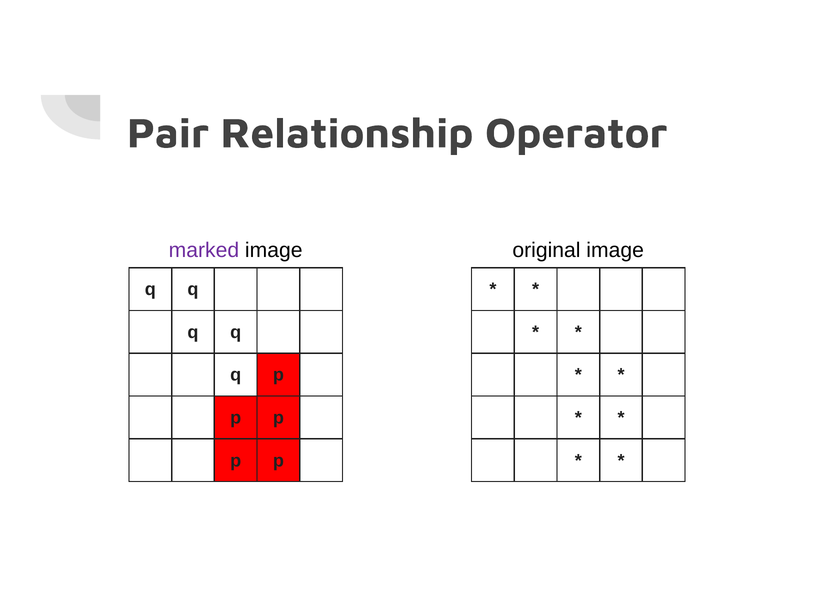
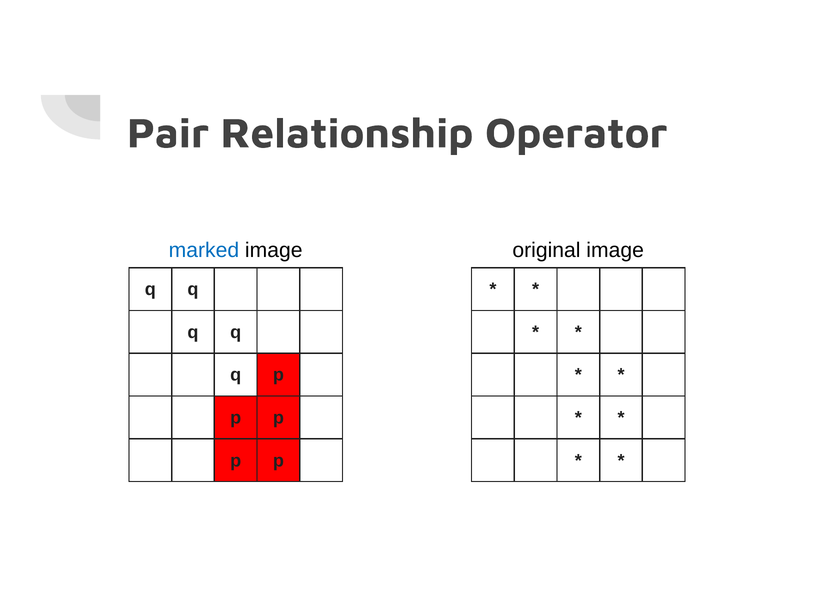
marked colour: purple -> blue
